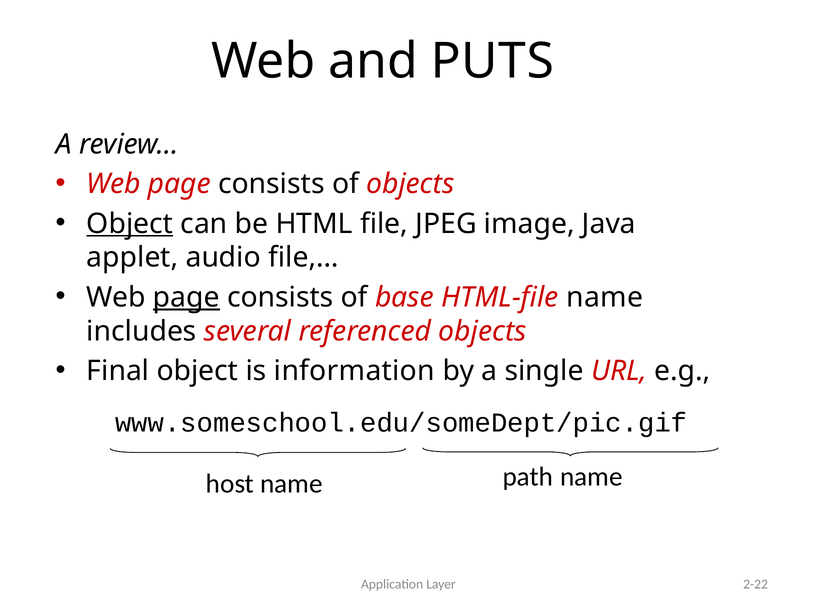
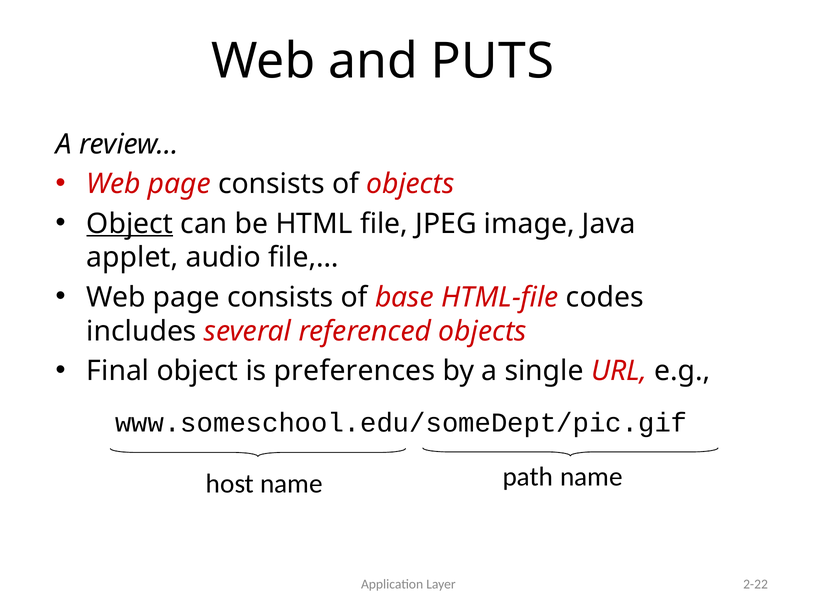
page at (186, 298) underline: present -> none
HTML-file name: name -> codes
information: information -> preferences
